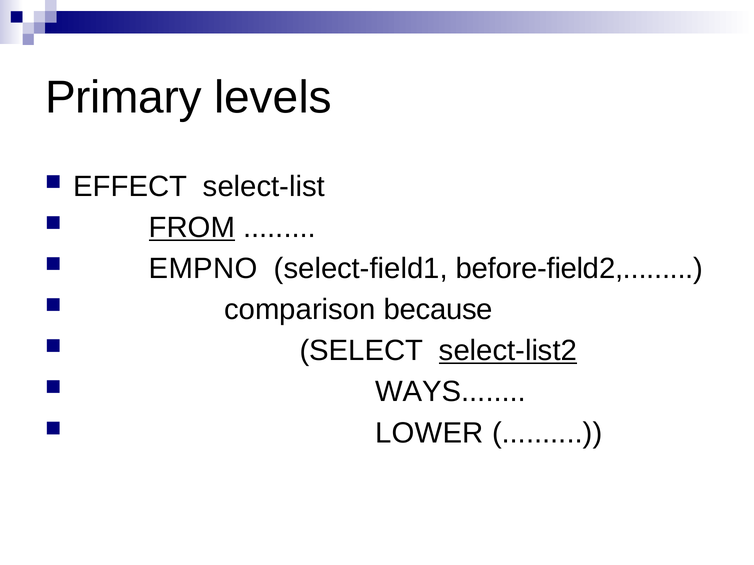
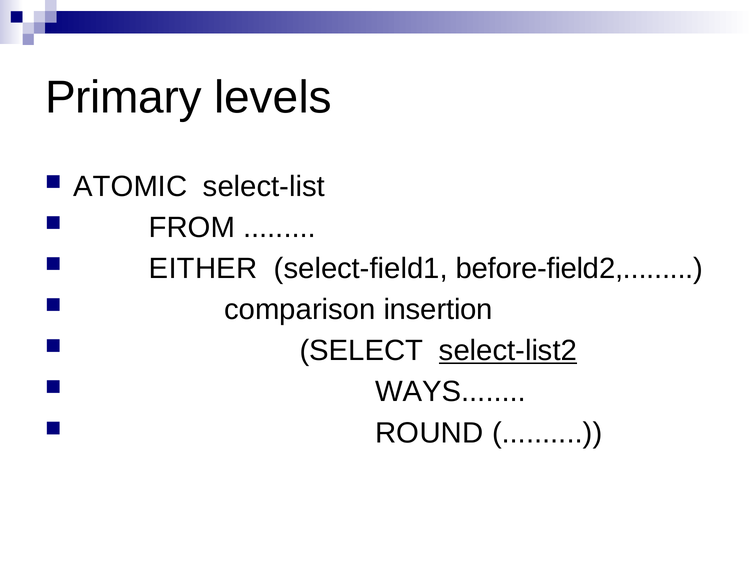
EFFECT: EFFECT -> ATOMIC
FROM underline: present -> none
EMPNO: EMPNO -> EITHER
because: because -> insertion
LOWER: LOWER -> ROUND
